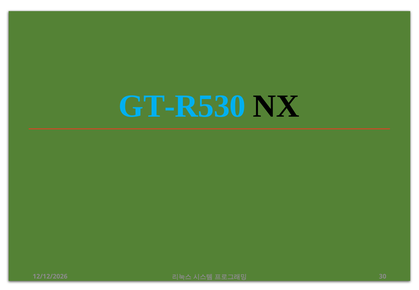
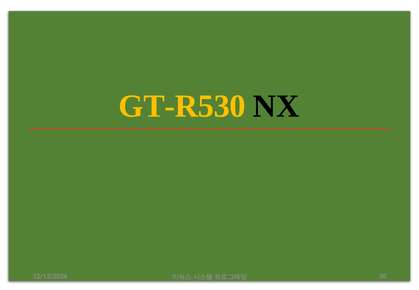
GT-R530 colour: light blue -> yellow
